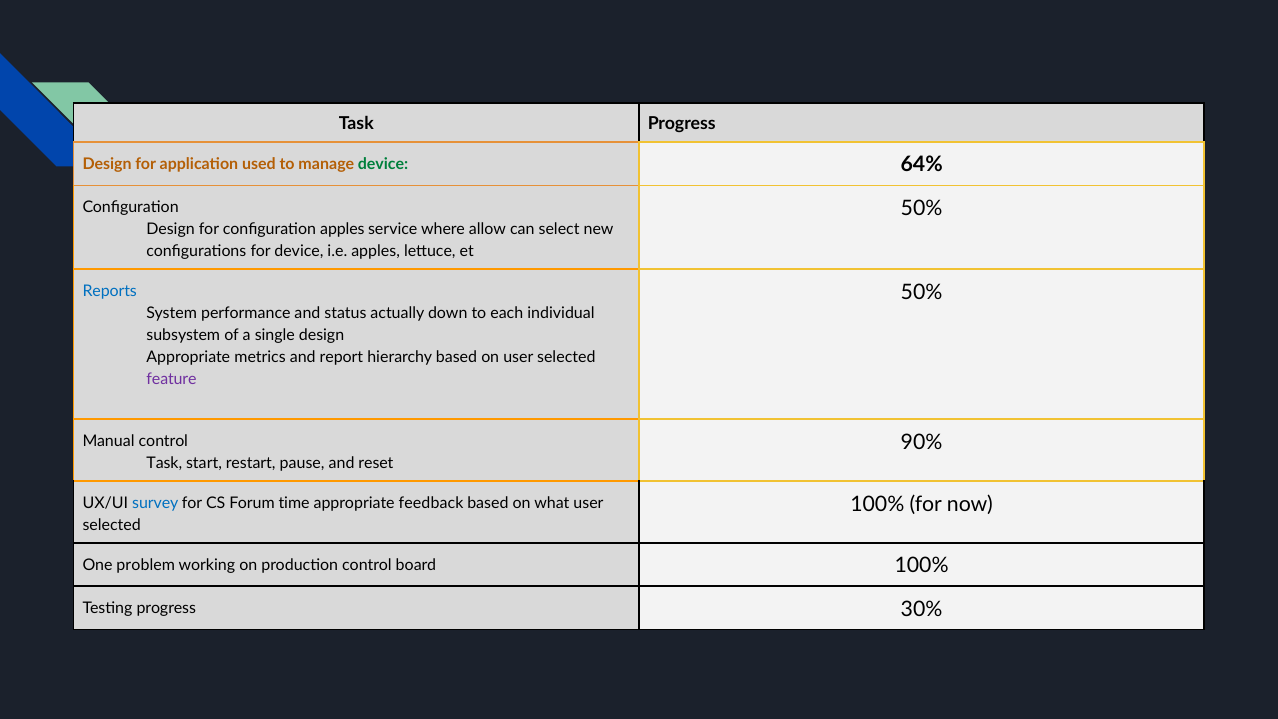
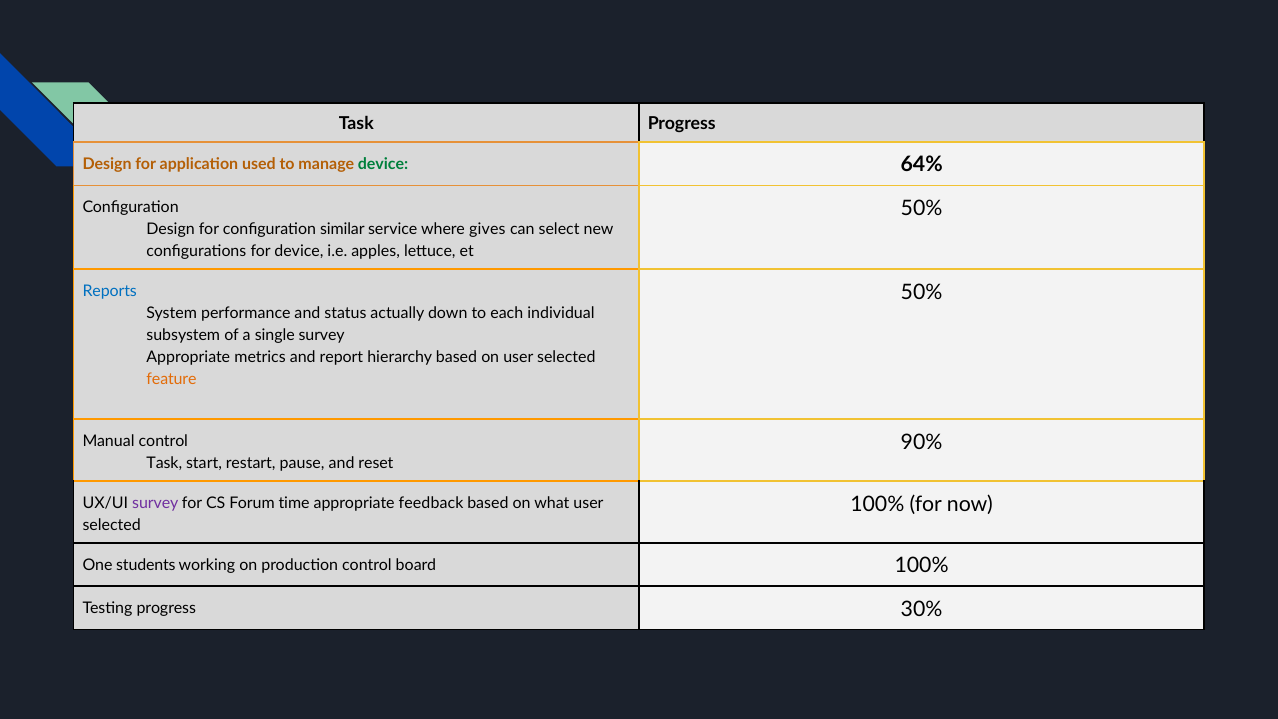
configuration apples: apples -> similar
allow: allow -> gives
single design: design -> survey
feature colour: purple -> orange
survey at (155, 503) colour: blue -> purple
problem: problem -> students
